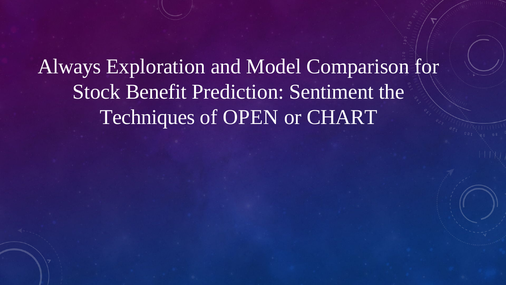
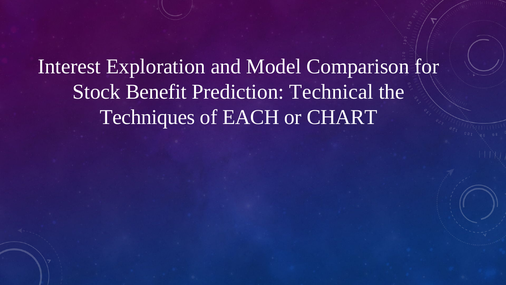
Always: Always -> Interest
Sentiment: Sentiment -> Technical
OPEN: OPEN -> EACH
